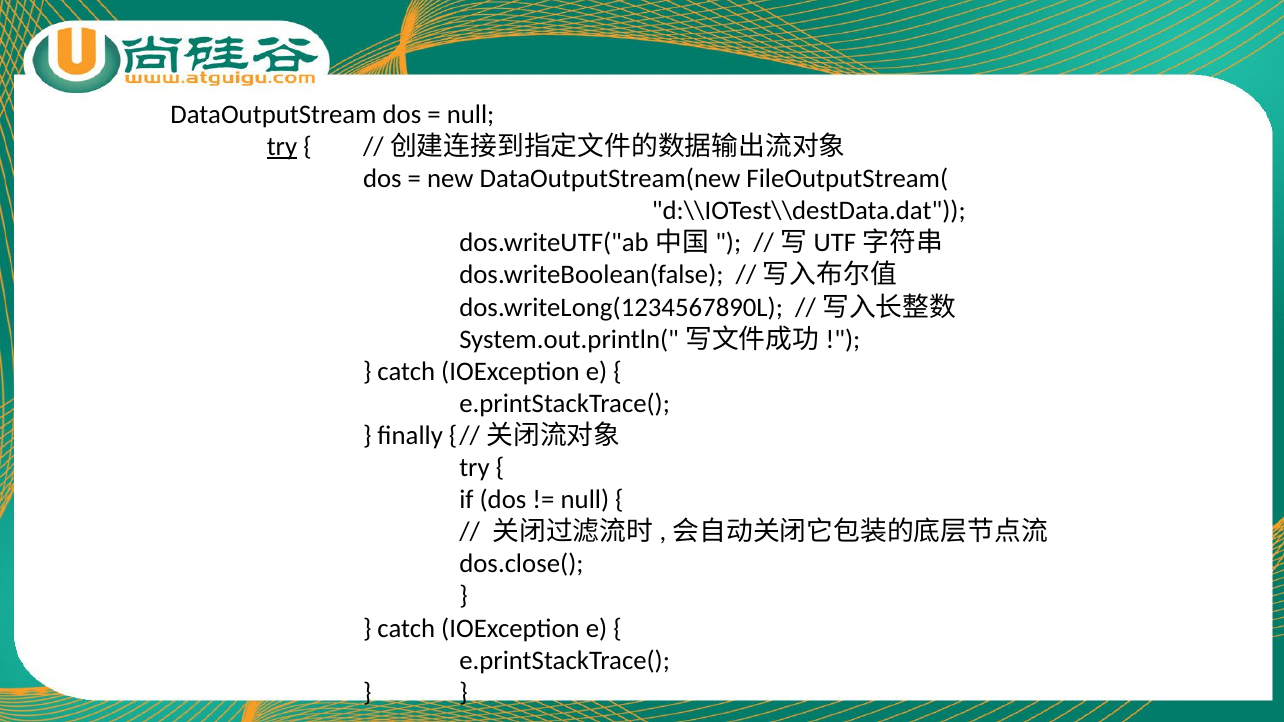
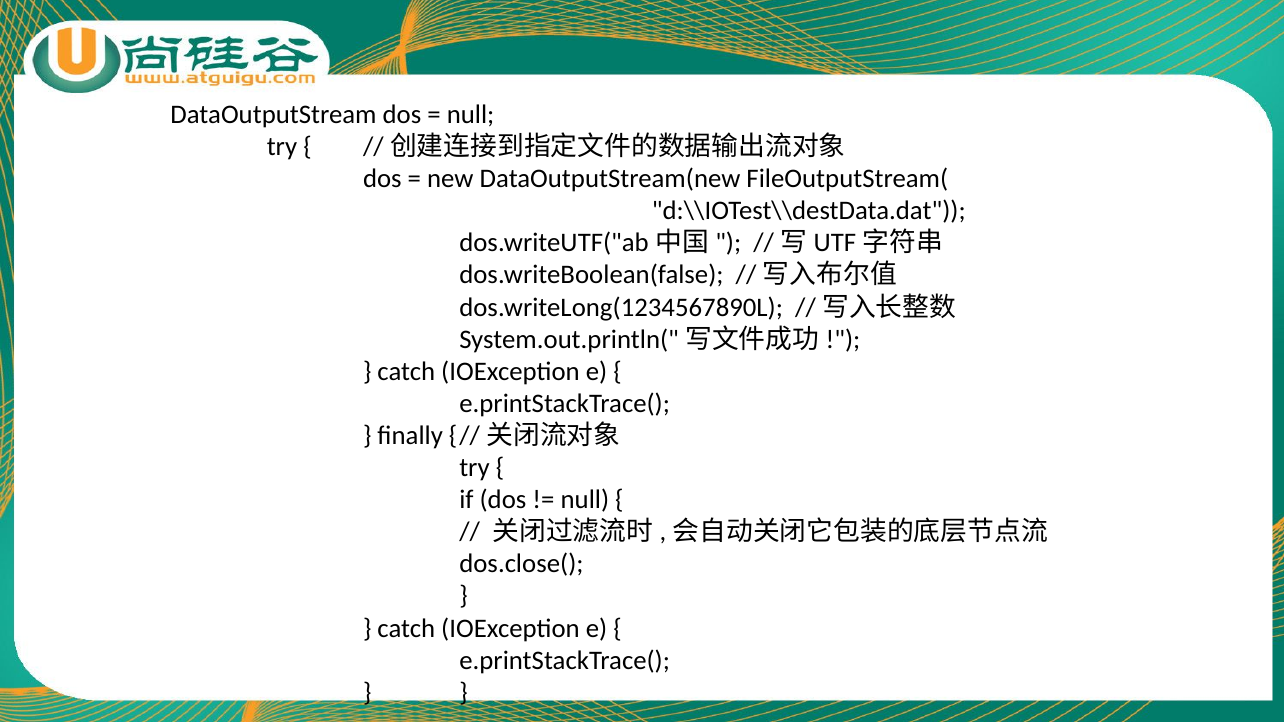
try at (282, 147) underline: present -> none
